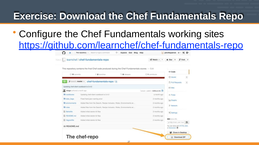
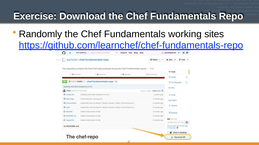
Configure: Configure -> Randomly
